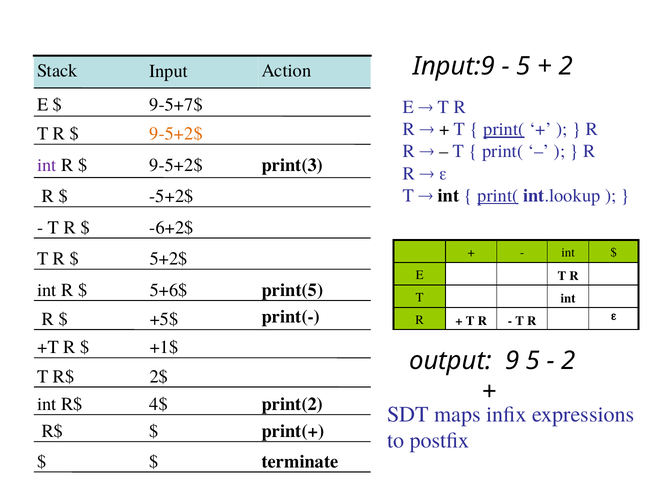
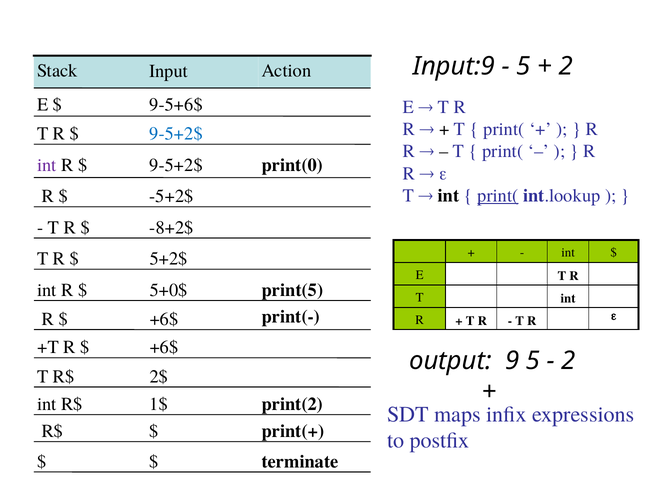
9-5+7$: 9-5+7$ -> 9-5+6$
print( at (504, 130) underline: present -> none
9-5+2$ at (176, 134) colour: orange -> blue
print(3: print(3 -> print(0
-6+2$: -6+2$ -> -8+2$
5+6$: 5+6$ -> 5+0$
+5$ at (164, 319): +5$ -> +6$
+1$ at (164, 348): +1$ -> +6$
4$: 4$ -> 1$
